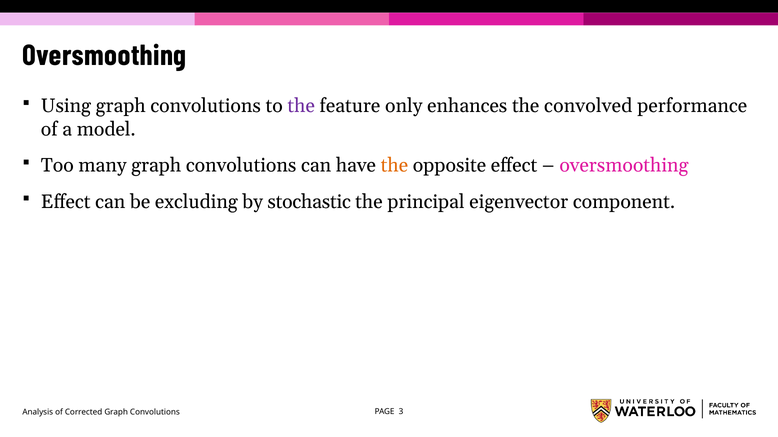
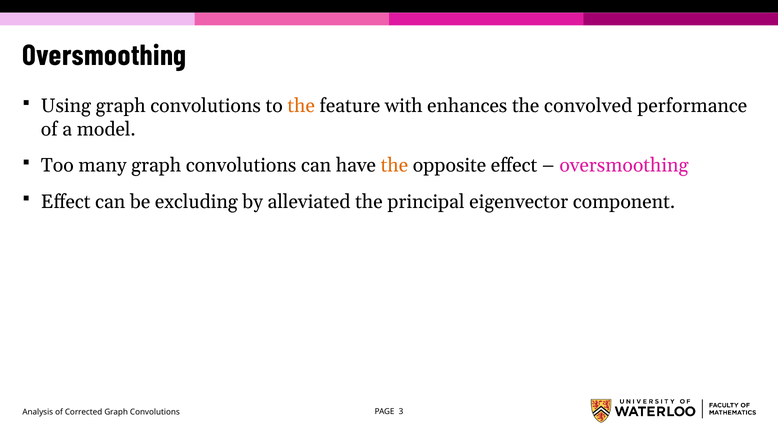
the at (301, 106) colour: purple -> orange
only: only -> with
stochastic: stochastic -> alleviated
